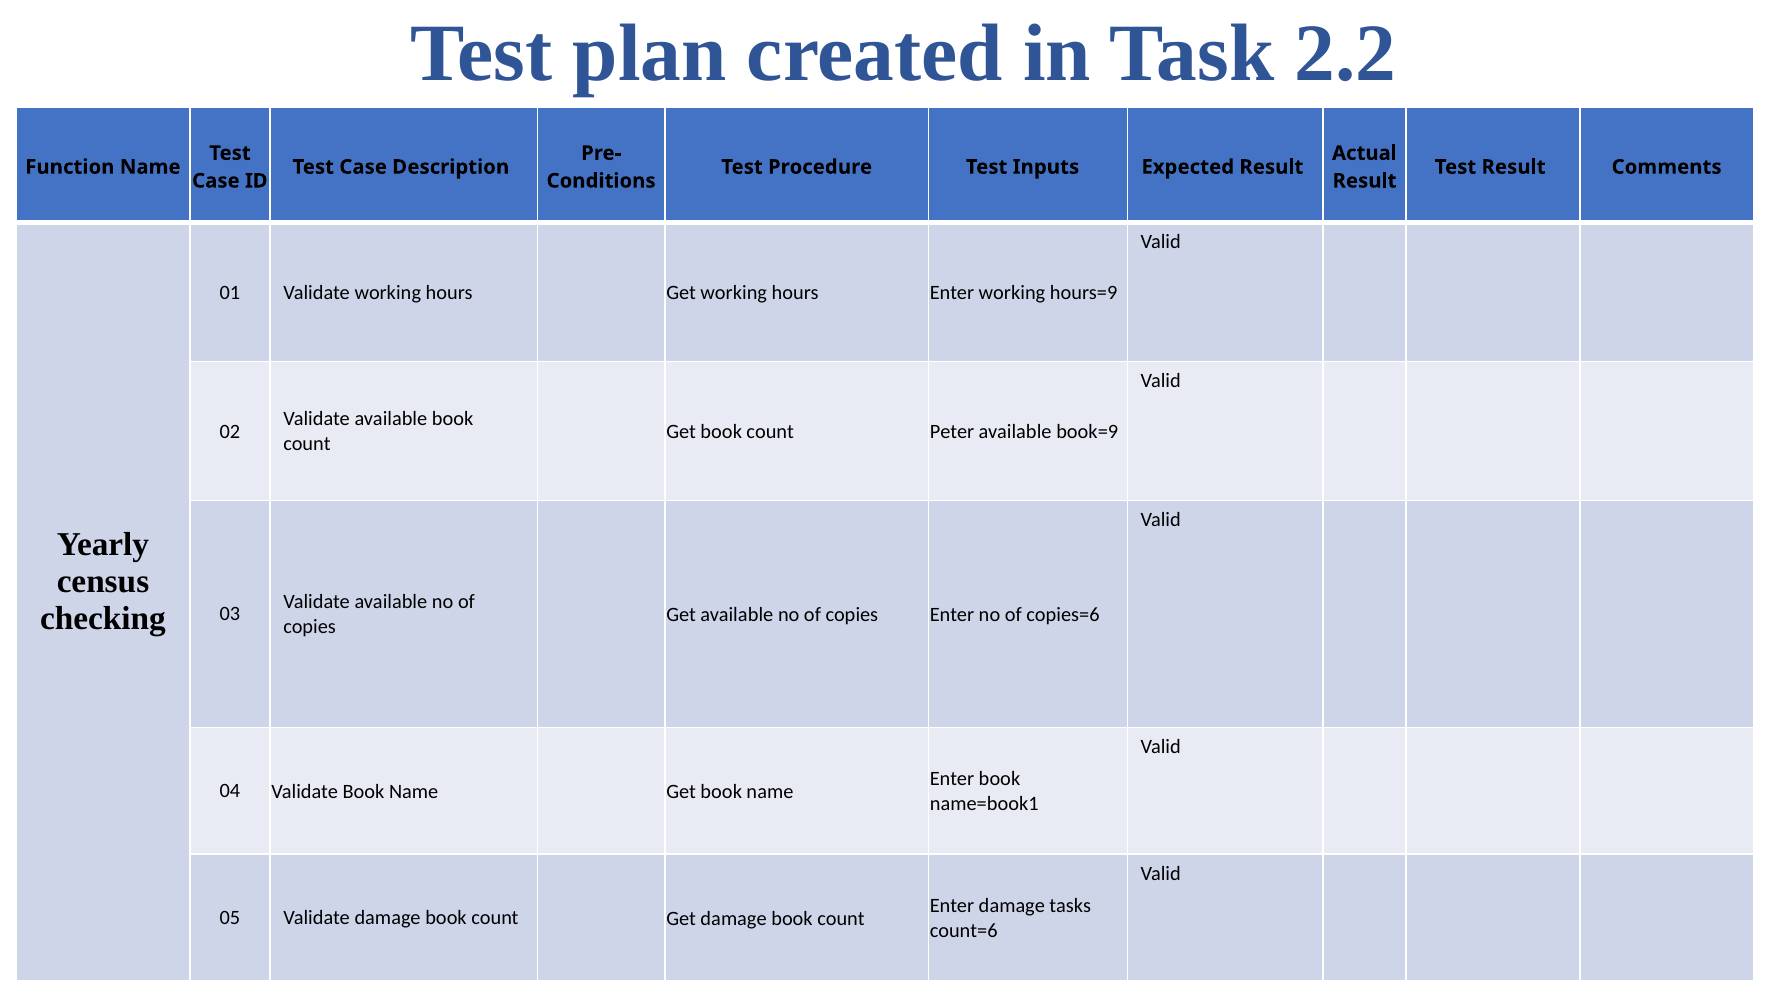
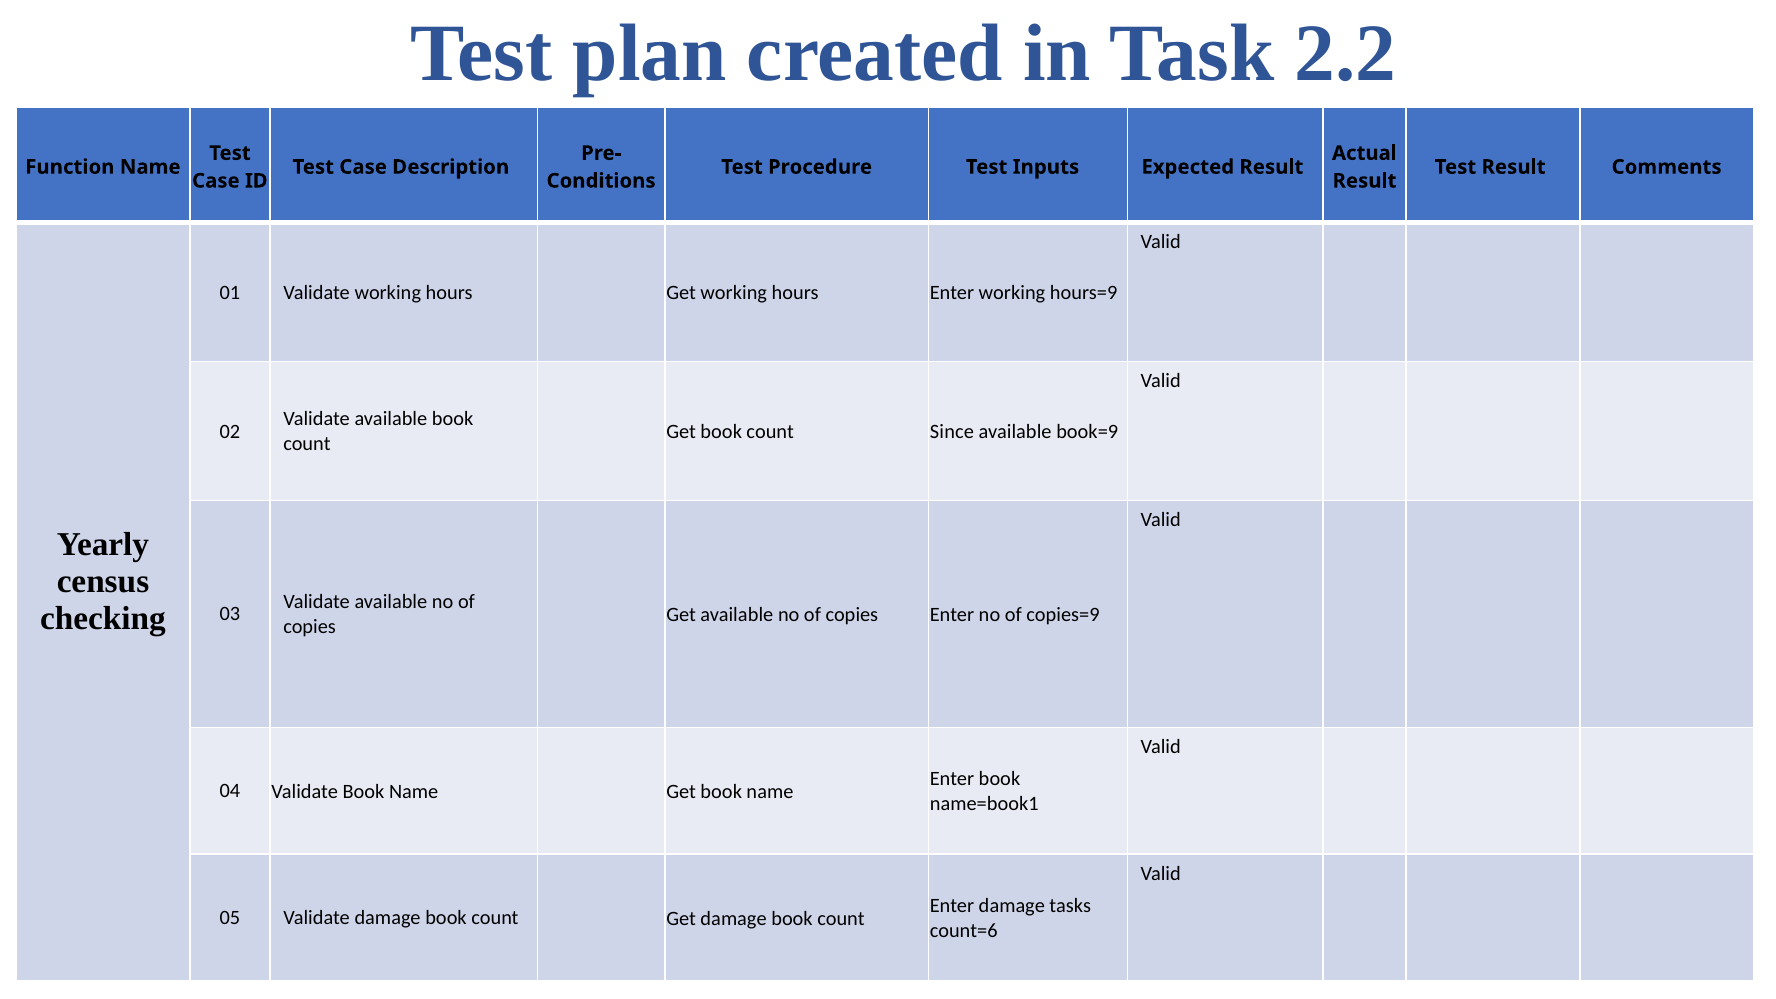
Peter: Peter -> Since
copies=6: copies=6 -> copies=9
